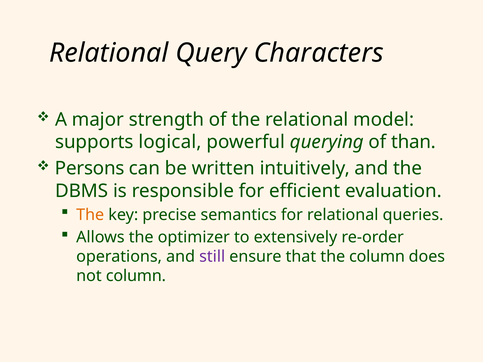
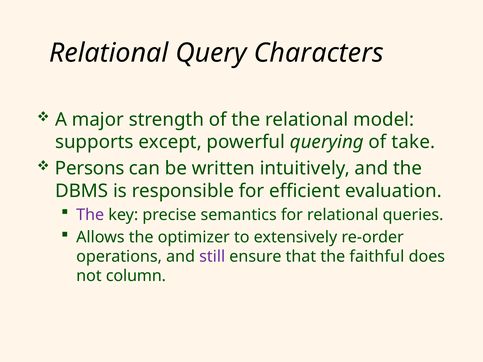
logical: logical -> except
than: than -> take
The at (90, 215) colour: orange -> purple
the column: column -> faithful
